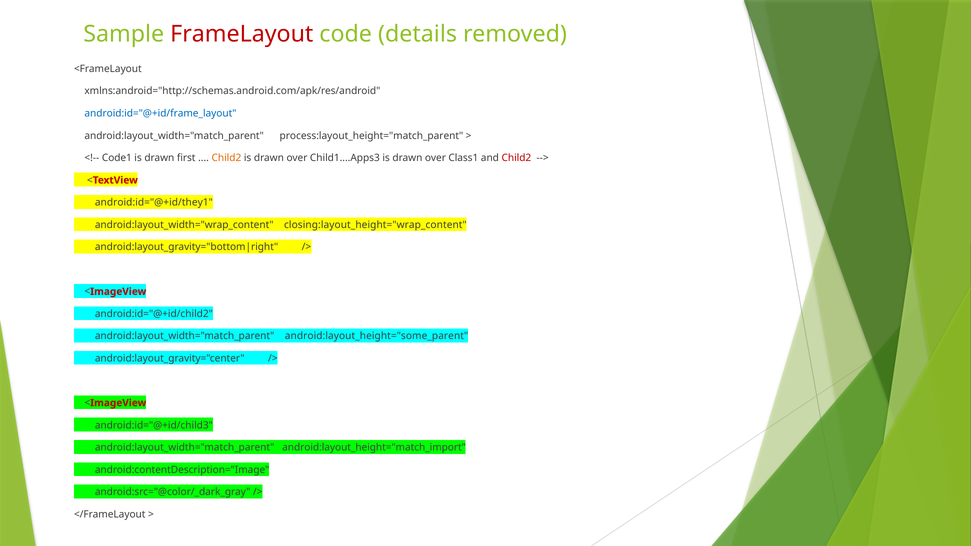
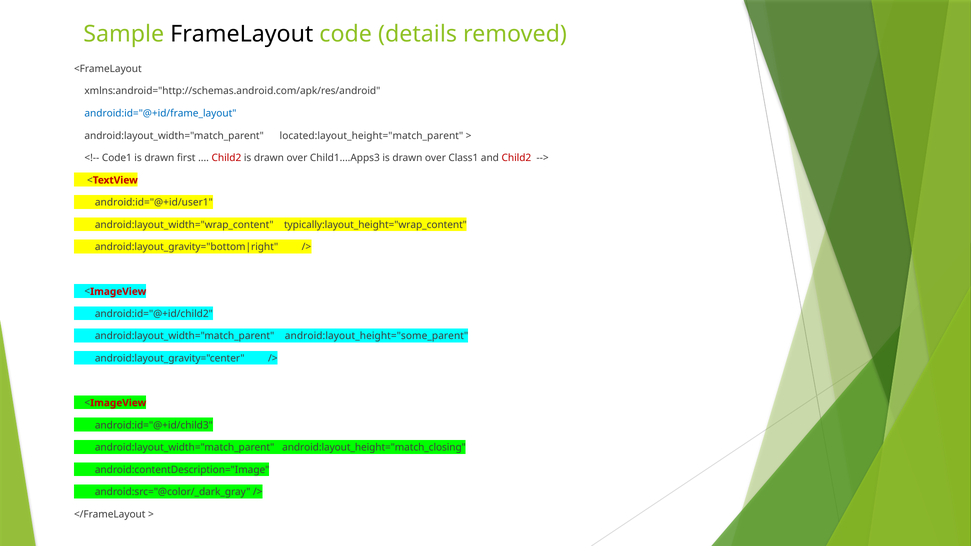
FrameLayout colour: red -> black
process:layout_height="match_parent: process:layout_height="match_parent -> located:layout_height="match_parent
Child2 at (226, 158) colour: orange -> red
android:id="@+id/they1: android:id="@+id/they1 -> android:id="@+id/user1
closing:layout_height="wrap_content: closing:layout_height="wrap_content -> typically:layout_height="wrap_content
android:layout_height="match_import: android:layout_height="match_import -> android:layout_height="match_closing
